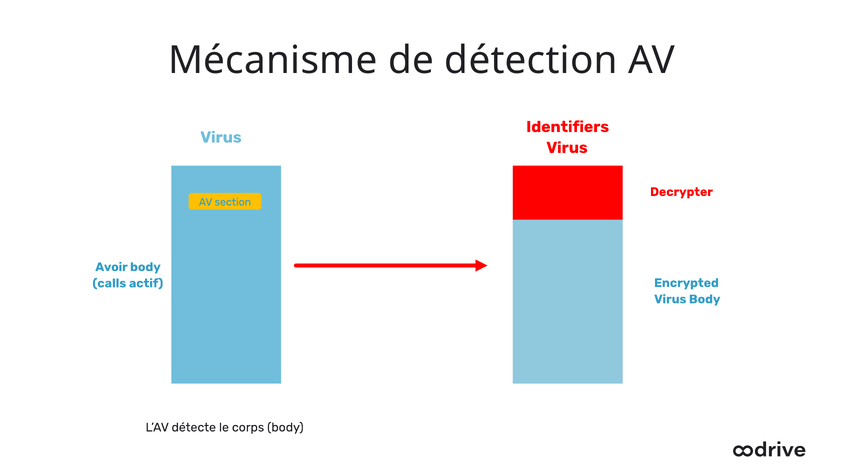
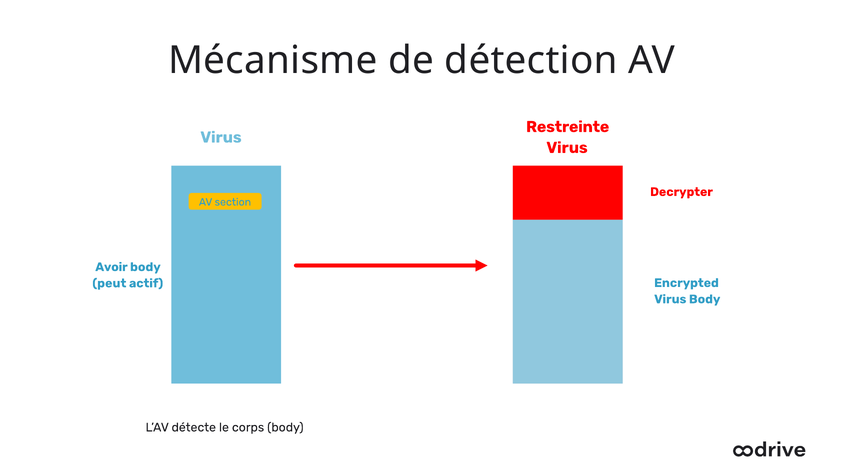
Identifiers: Identifiers -> Restreinte
calls: calls -> peut
